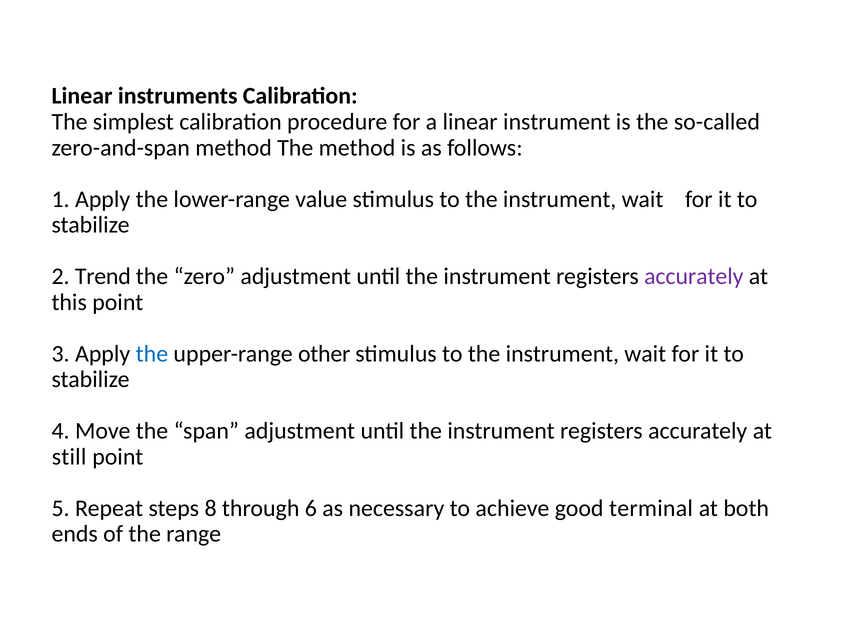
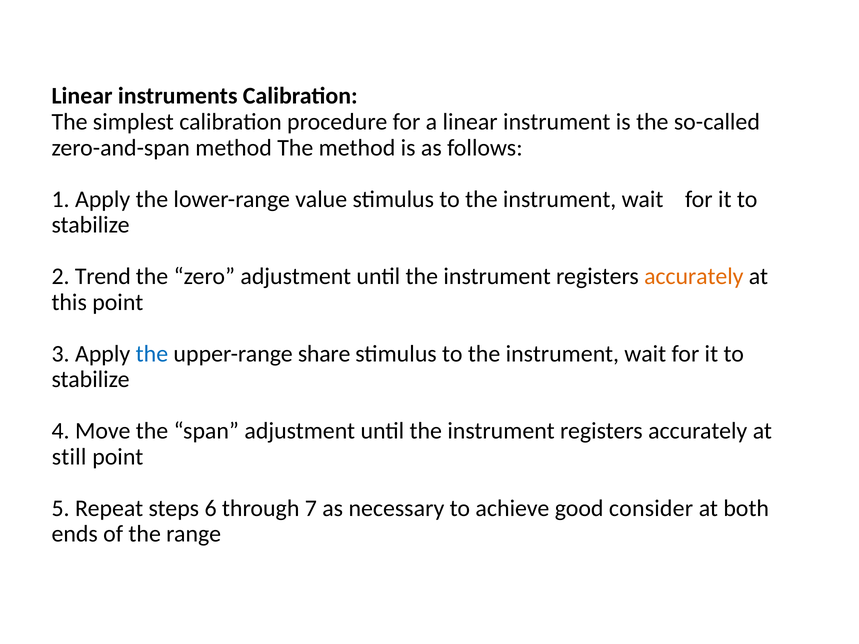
accurately at (694, 277) colour: purple -> orange
other: other -> share
8: 8 -> 6
6: 6 -> 7
terminal: terminal -> consider
